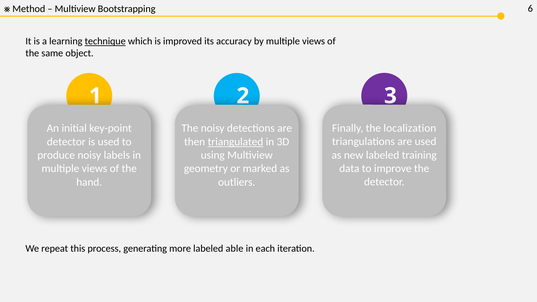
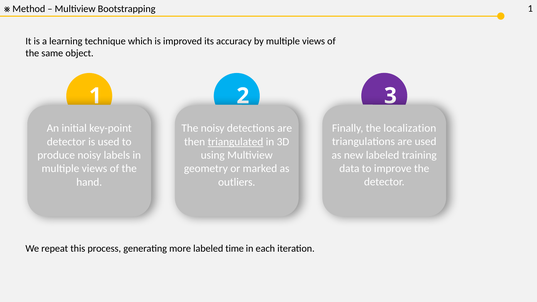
Bootstrapping 6: 6 -> 1
technique underline: present -> none
able: able -> time
